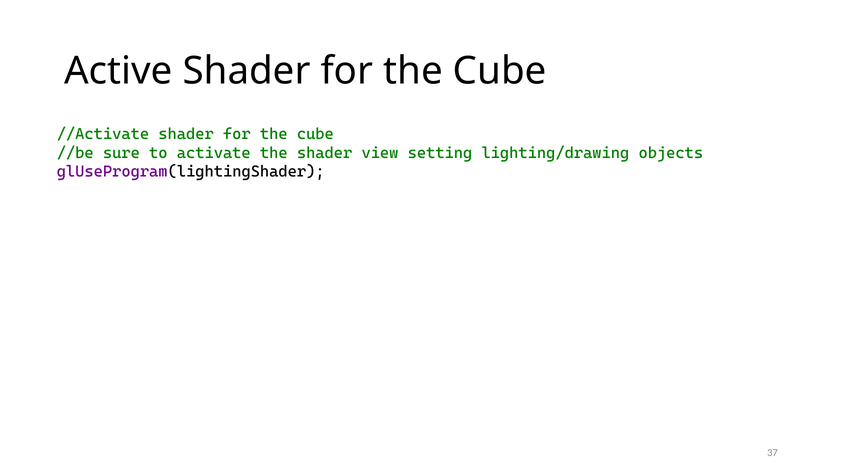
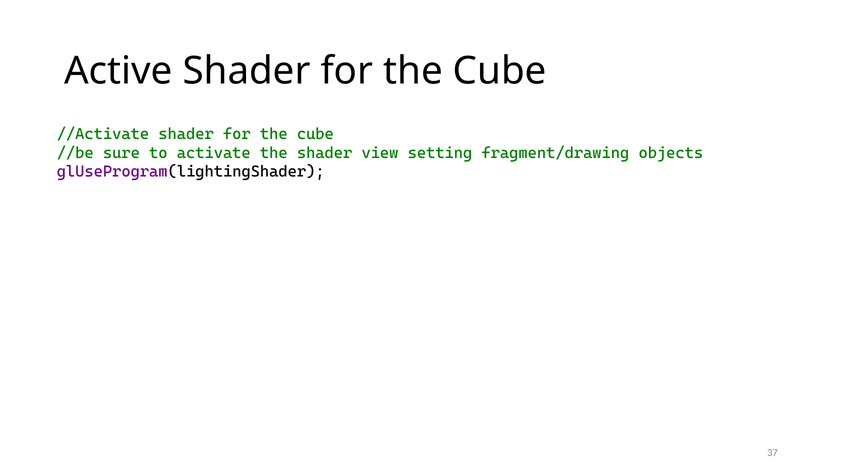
lighting/drawing: lighting/drawing -> fragment/drawing
